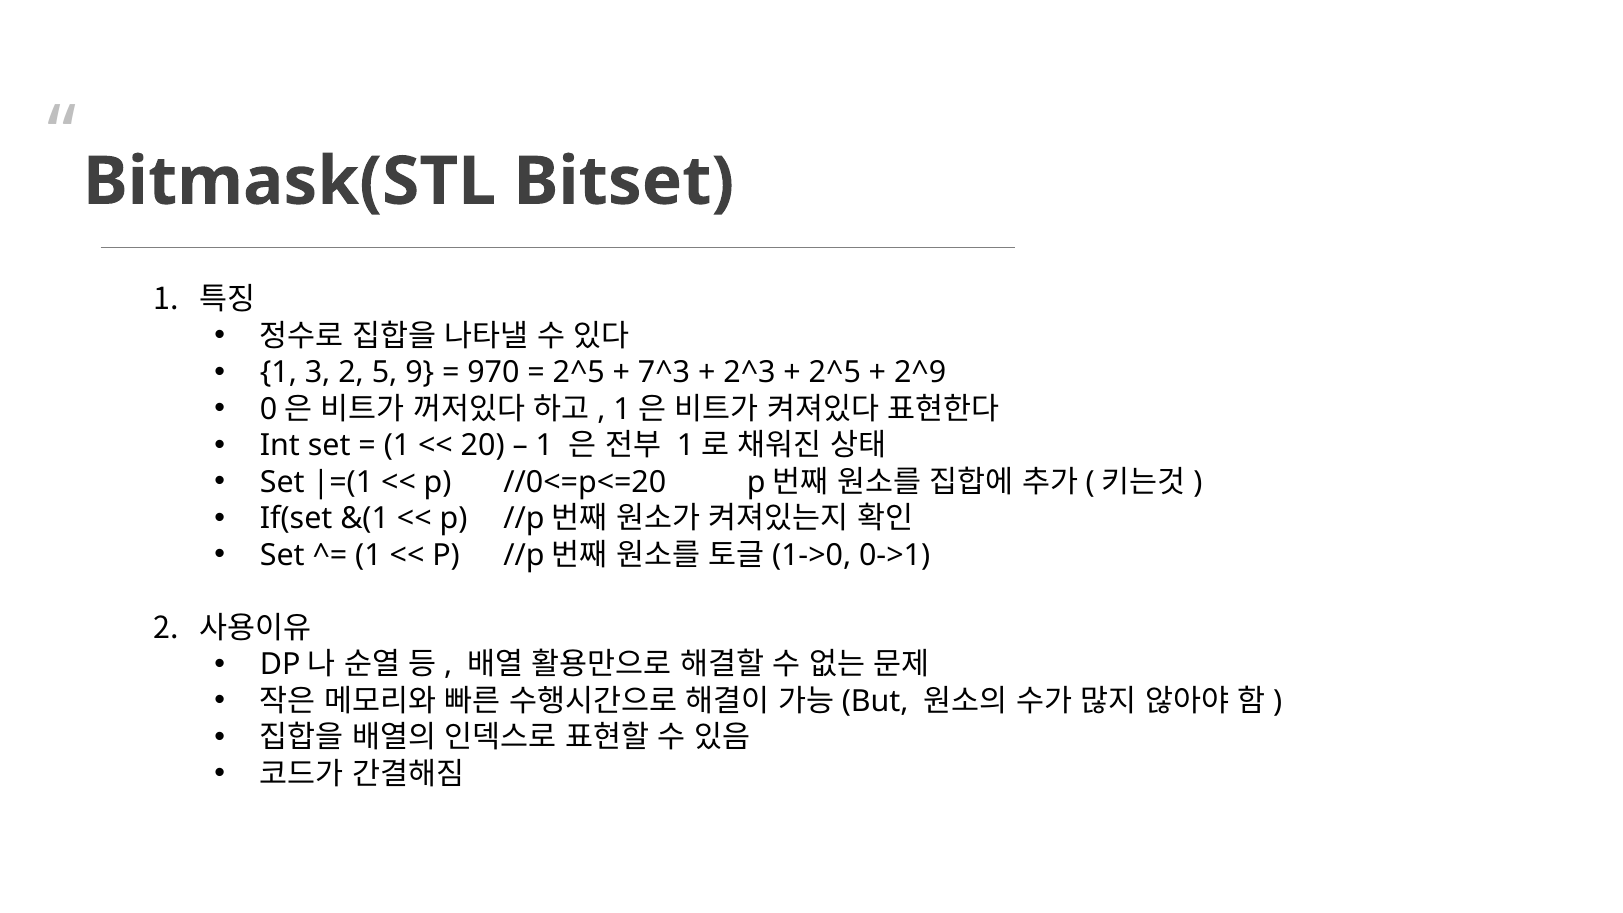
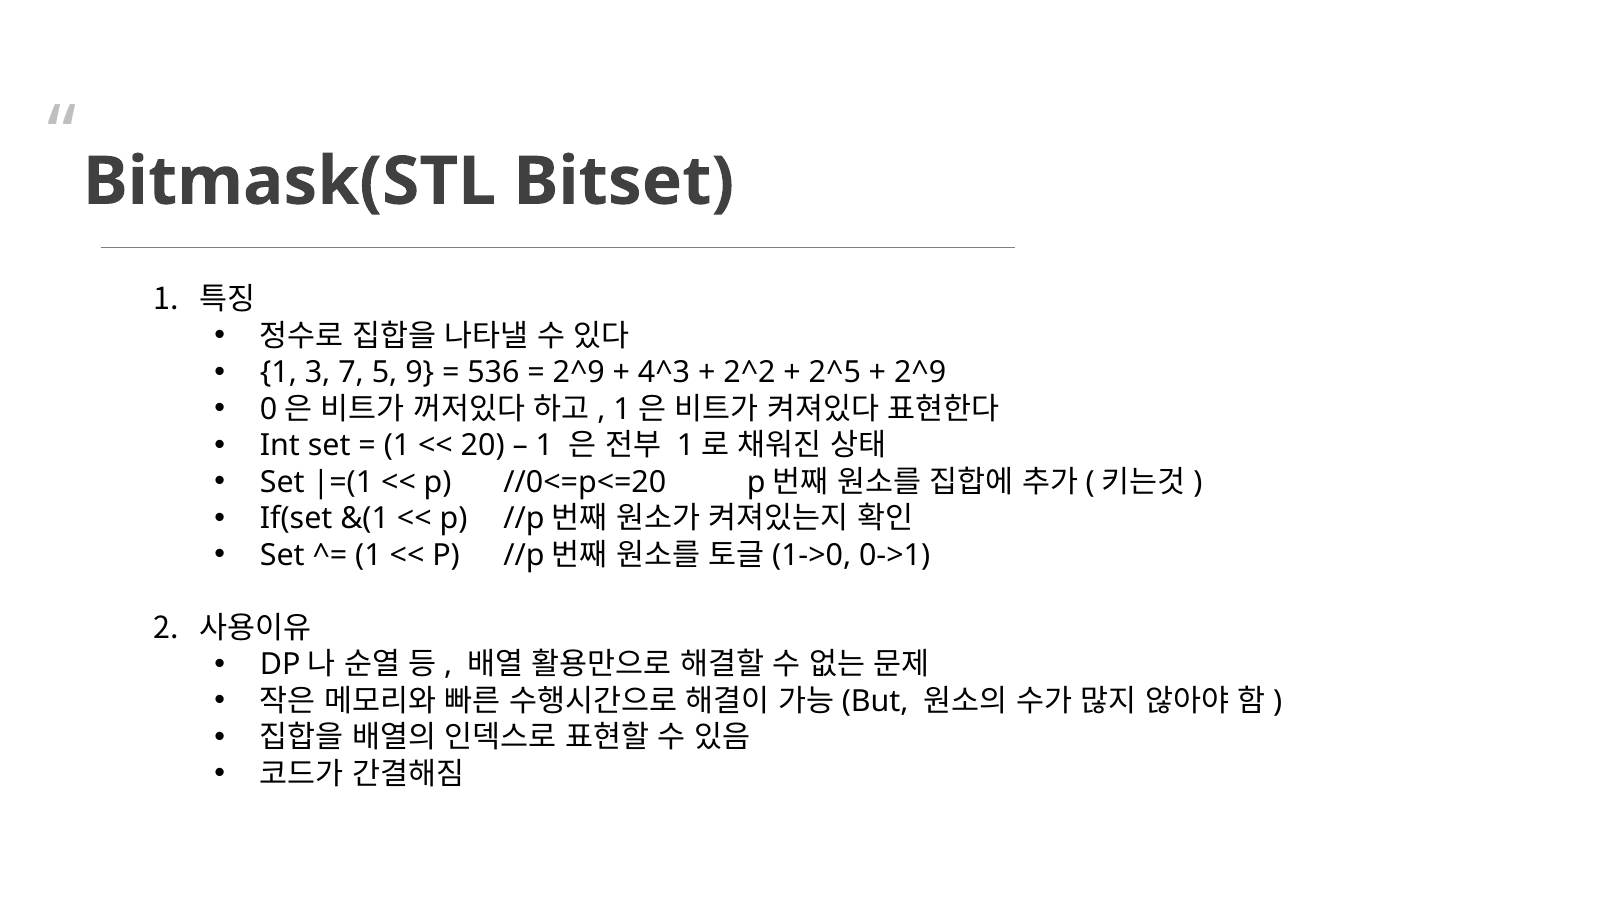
3 2: 2 -> 7
970: 970 -> 536
2^5 at (579, 373): 2^5 -> 2^9
7^3: 7^3 -> 4^3
2^3: 2^3 -> 2^2
